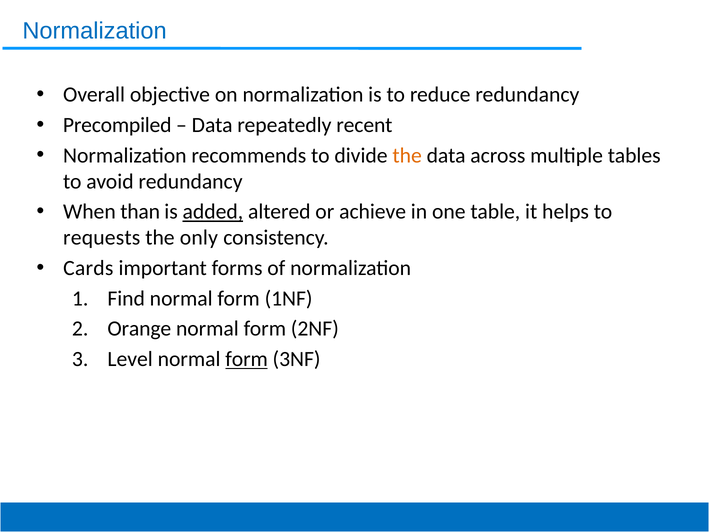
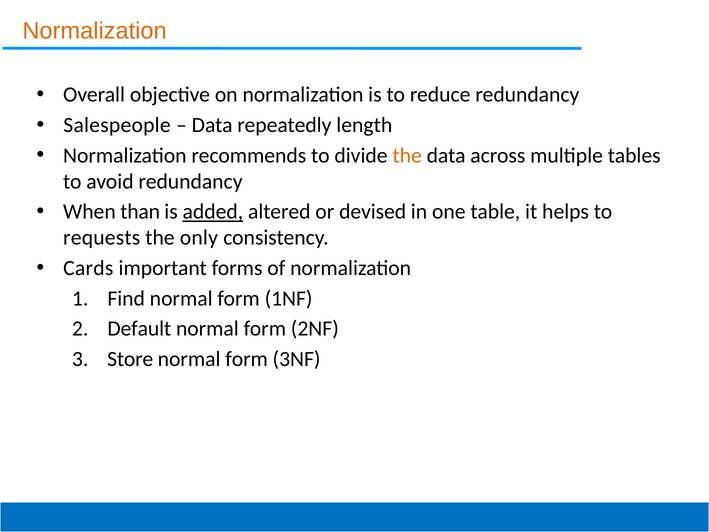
Normalization at (95, 31) colour: blue -> orange
Precompiled: Precompiled -> Salespeople
recent: recent -> length
achieve: achieve -> devised
Orange: Orange -> Default
Level: Level -> Store
form at (247, 359) underline: present -> none
